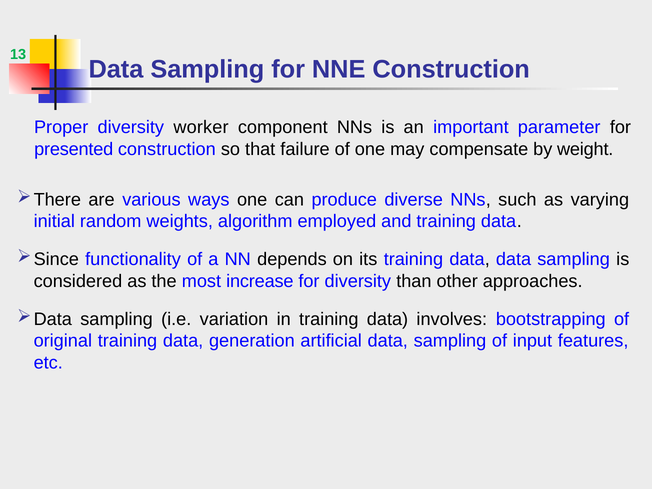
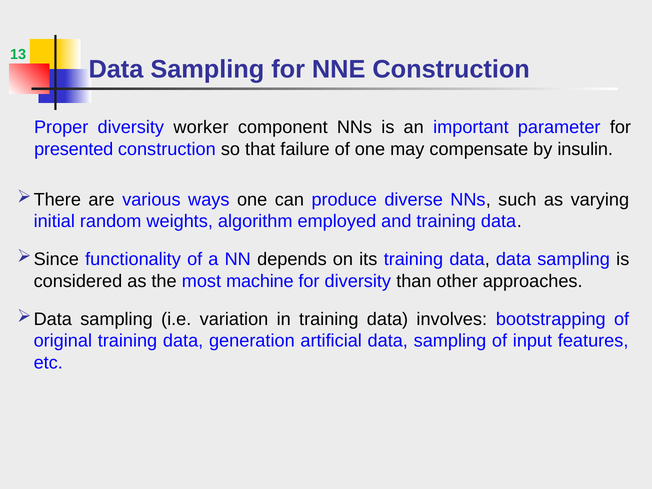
weight: weight -> insulin
increase: increase -> machine
